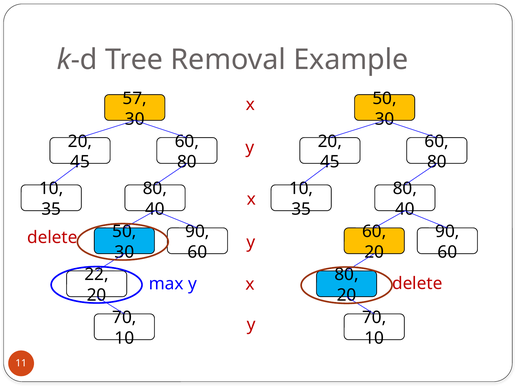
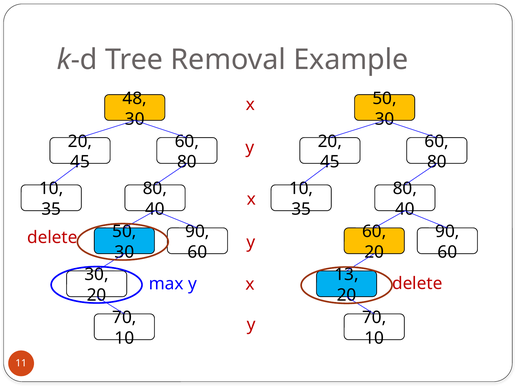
57: 57 -> 48
22 at (97, 275): 22 -> 30
80 at (347, 275): 80 -> 13
